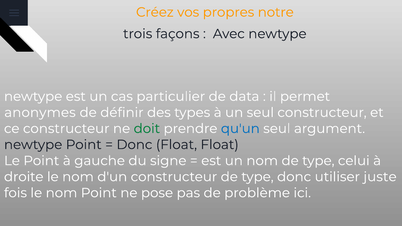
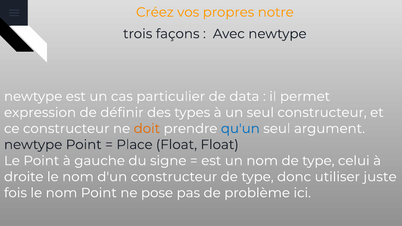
anonymes: anonymes -> expression
doit colour: green -> orange
Donc at (134, 145): Donc -> Place
